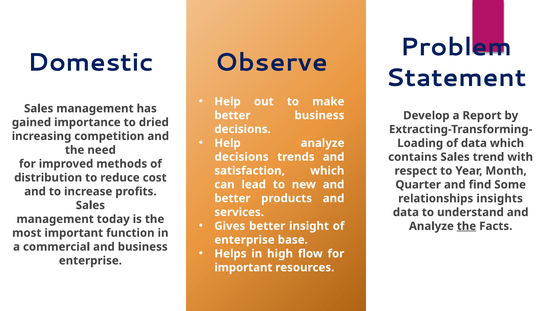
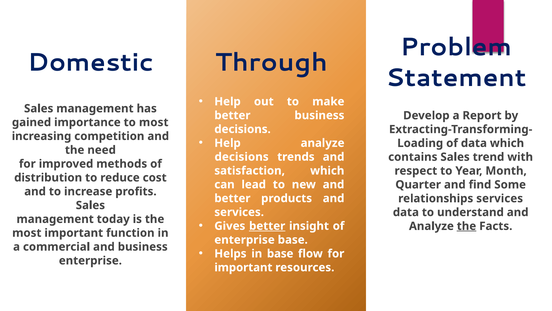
Observe: Observe -> Through
to dried: dried -> most
relationships insights: insights -> services
better at (267, 226) underline: none -> present
in high: high -> base
